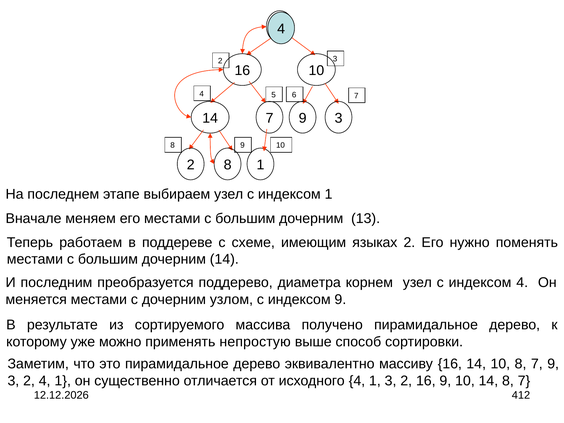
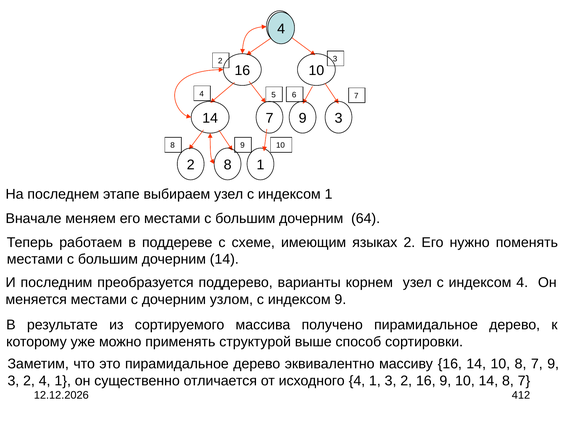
13: 13 -> 64
диаметра: диаметра -> варианты
непростую: непростую -> структурой
